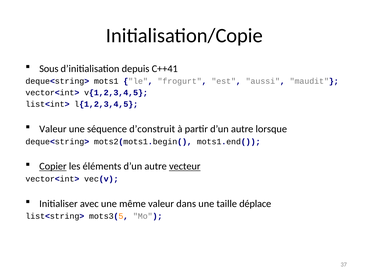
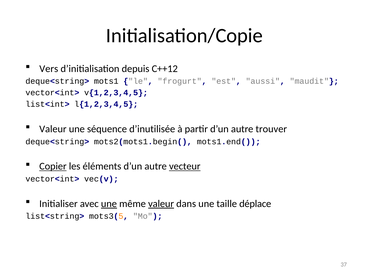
Sous: Sous -> Vers
C++41: C++41 -> C++12
d’construit: d’construit -> d’inutilisée
lorsque: lorsque -> trouver
une at (109, 204) underline: none -> present
valeur at (161, 204) underline: none -> present
